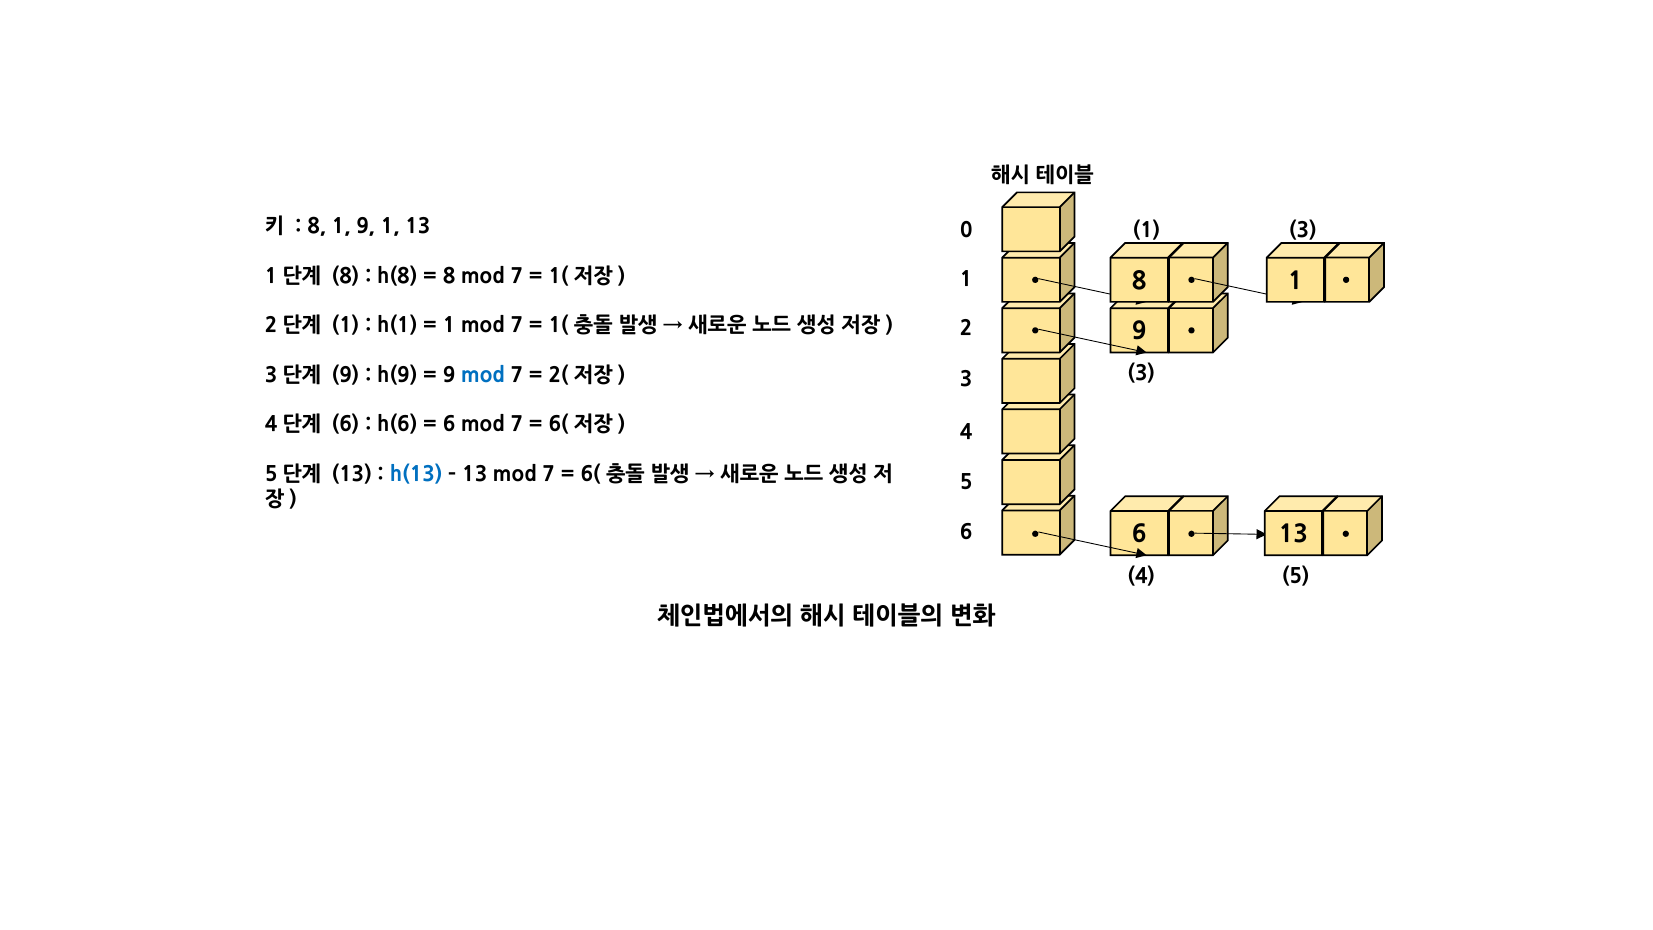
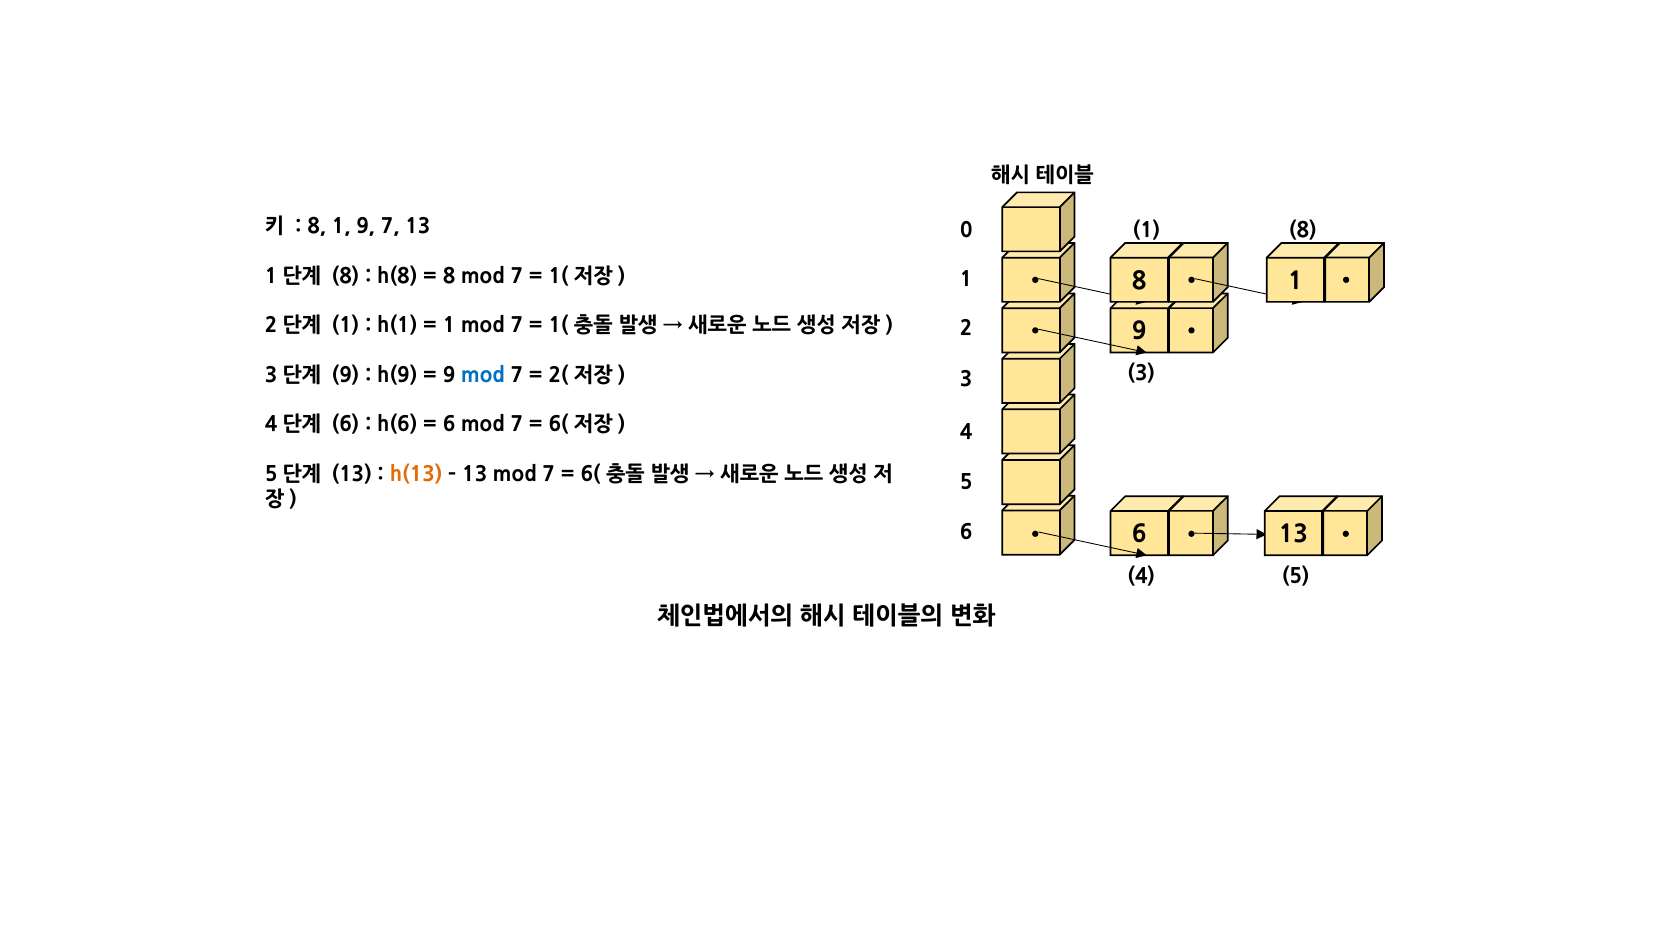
9 1: 1 -> 7
1 3: 3 -> 8
h(13 colour: blue -> orange
